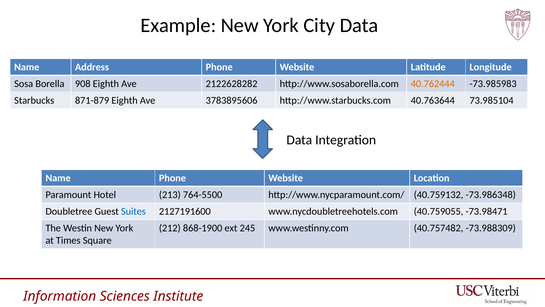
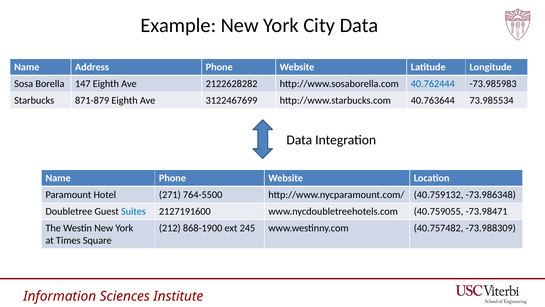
908: 908 -> 147
40.762444 colour: orange -> blue
3783895606: 3783895606 -> 3122467699
73.985104: 73.985104 -> 73.985534
213: 213 -> 271
